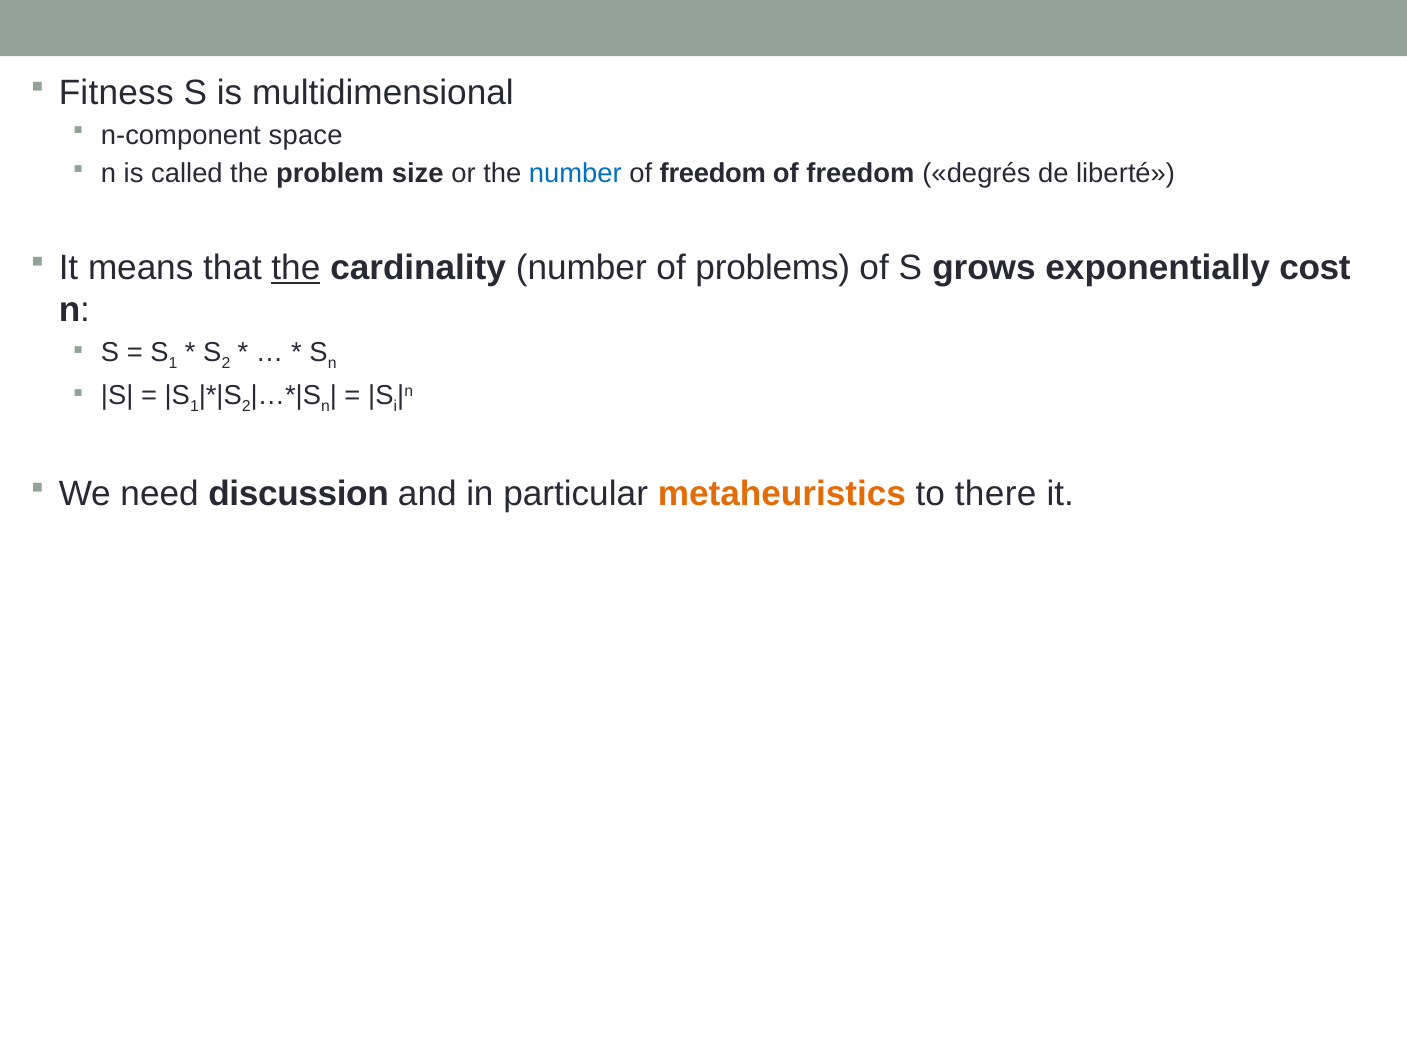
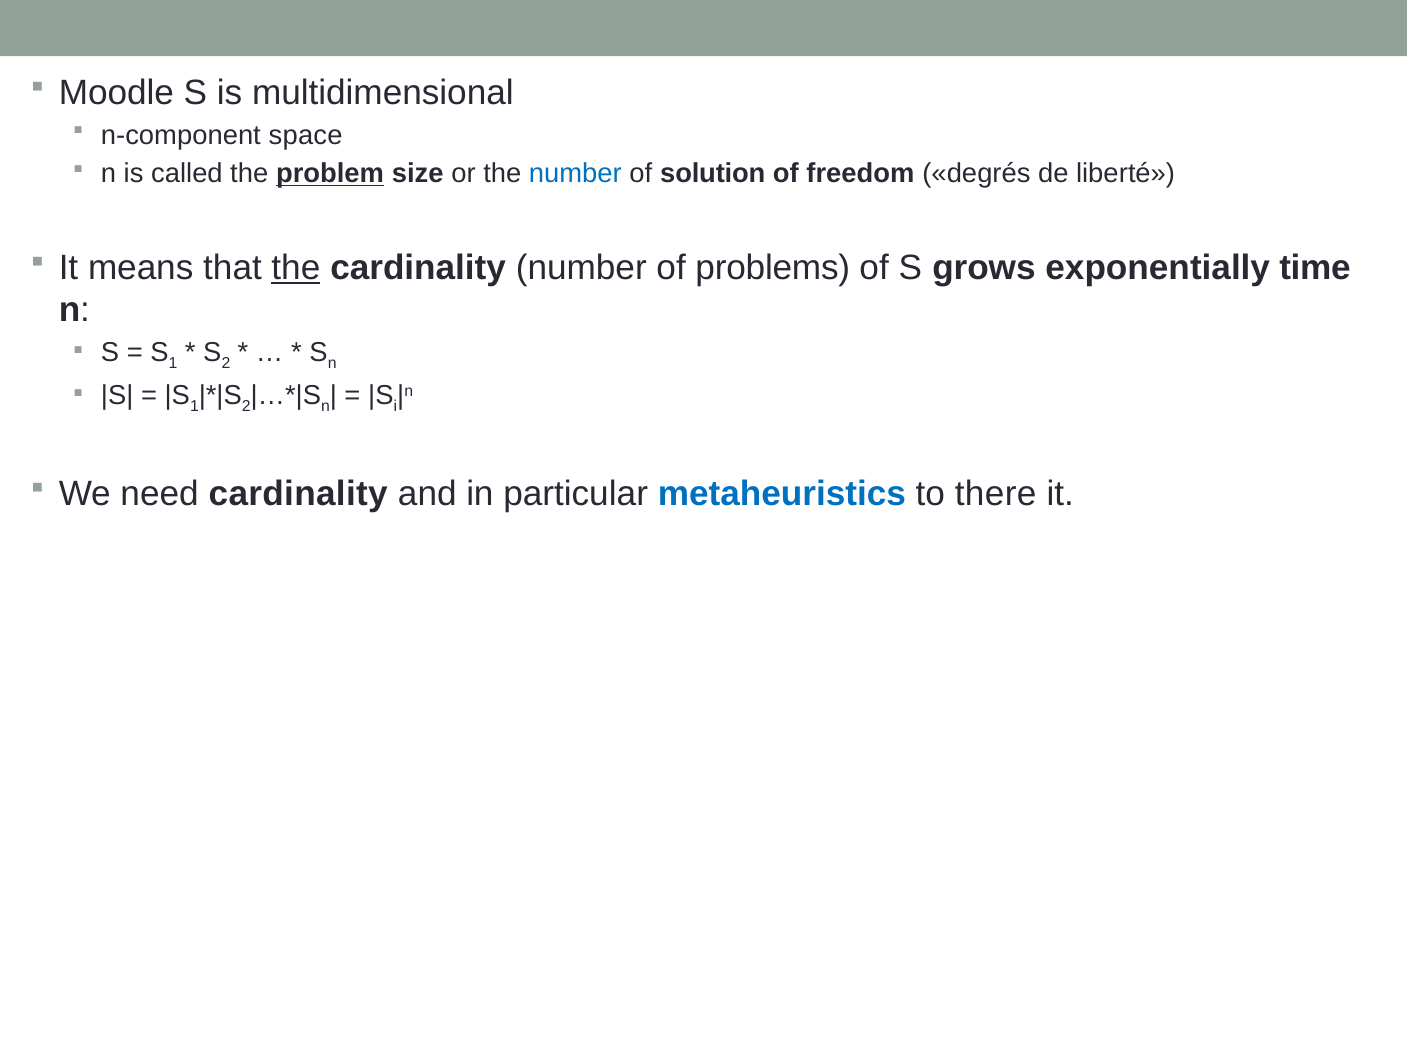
Fitness: Fitness -> Moodle
problem underline: none -> present
freedom at (713, 174): freedom -> solution
cost: cost -> time
need discussion: discussion -> cardinality
metaheuristics colour: orange -> blue
